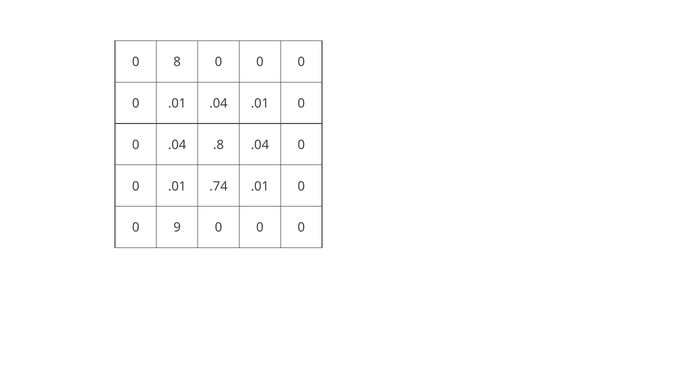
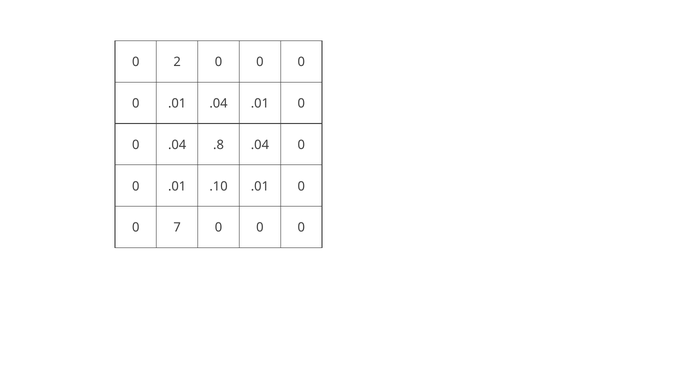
8: 8 -> 2
.74: .74 -> .10
9: 9 -> 7
